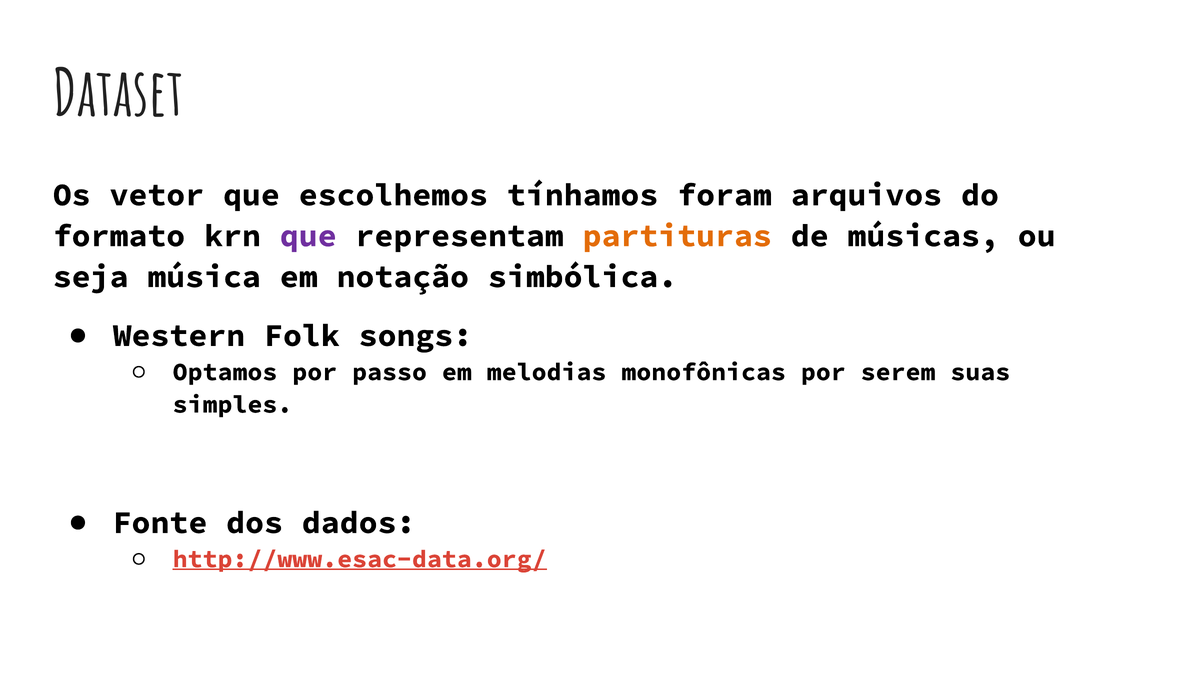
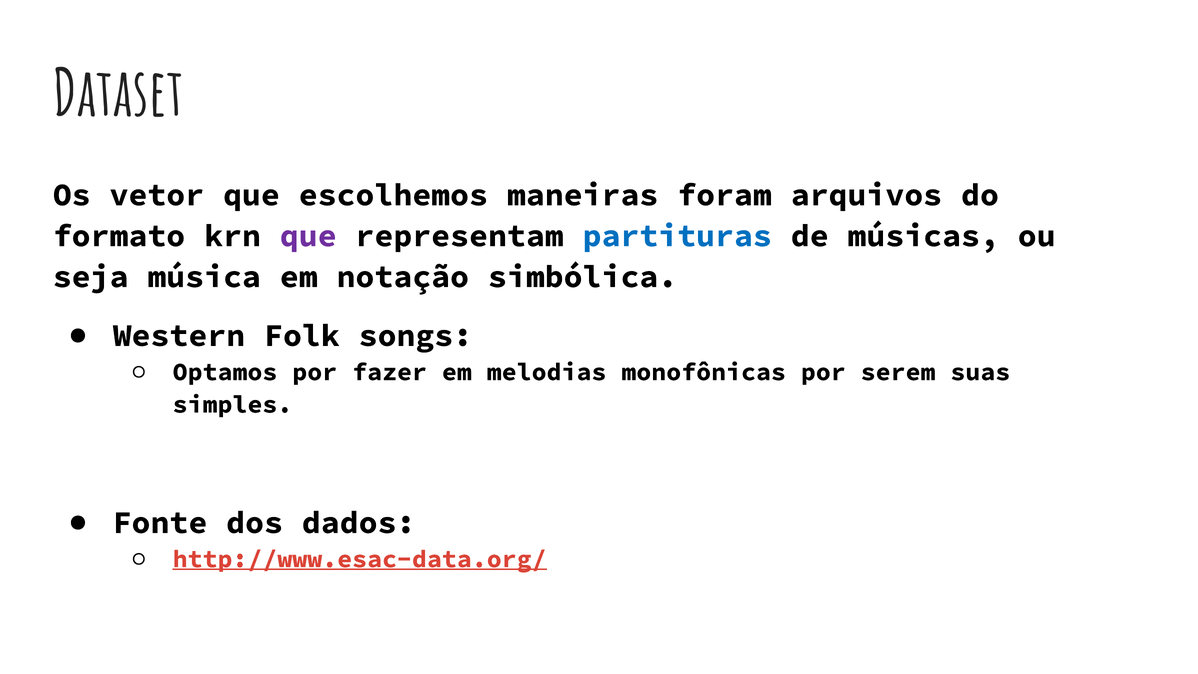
tínhamos: tínhamos -> maneiras
partituras colour: orange -> blue
passo: passo -> fazer
